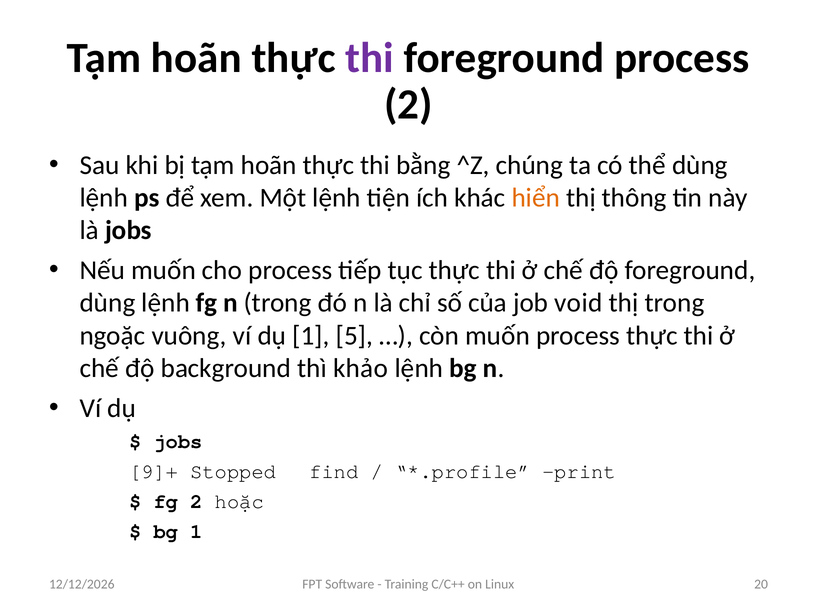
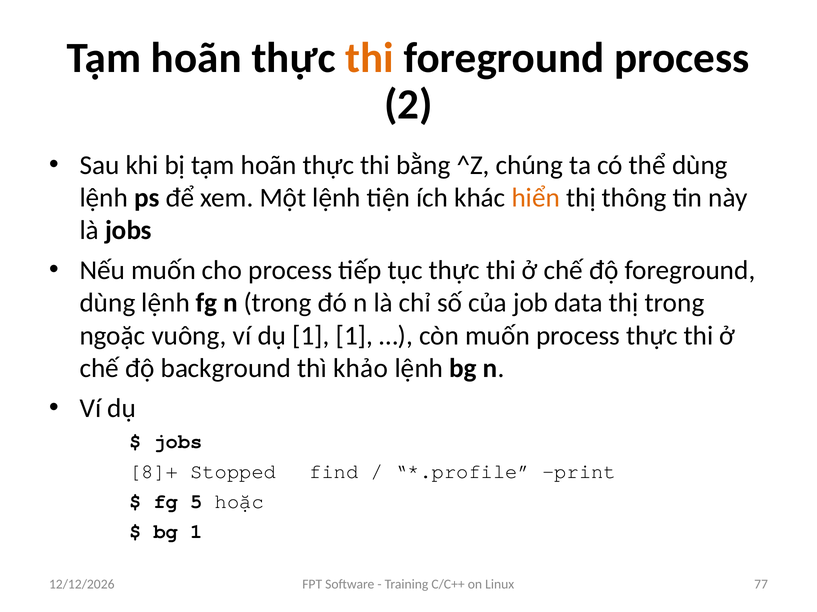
thi at (370, 58) colour: purple -> orange
void: void -> data
1 5: 5 -> 1
9]+: 9]+ -> 8]+
fg 2: 2 -> 5
20: 20 -> 77
